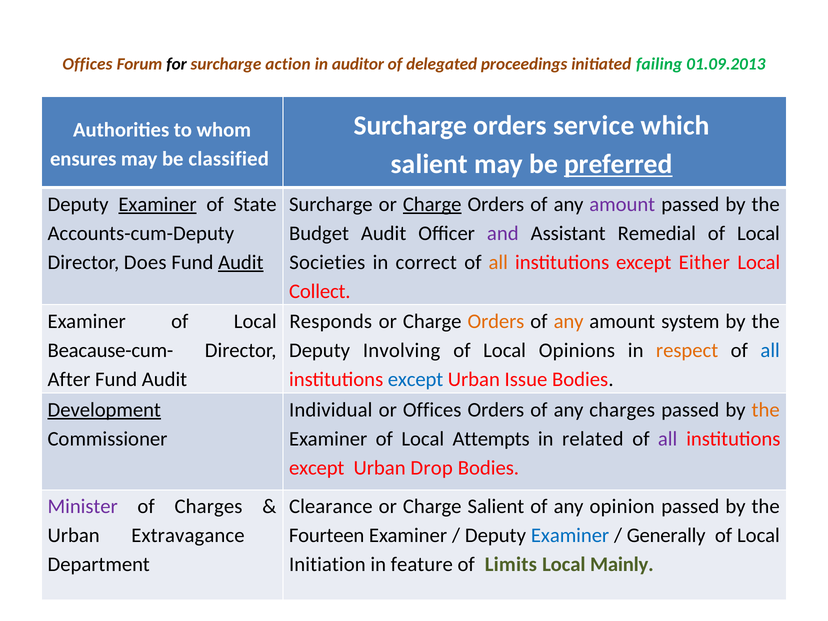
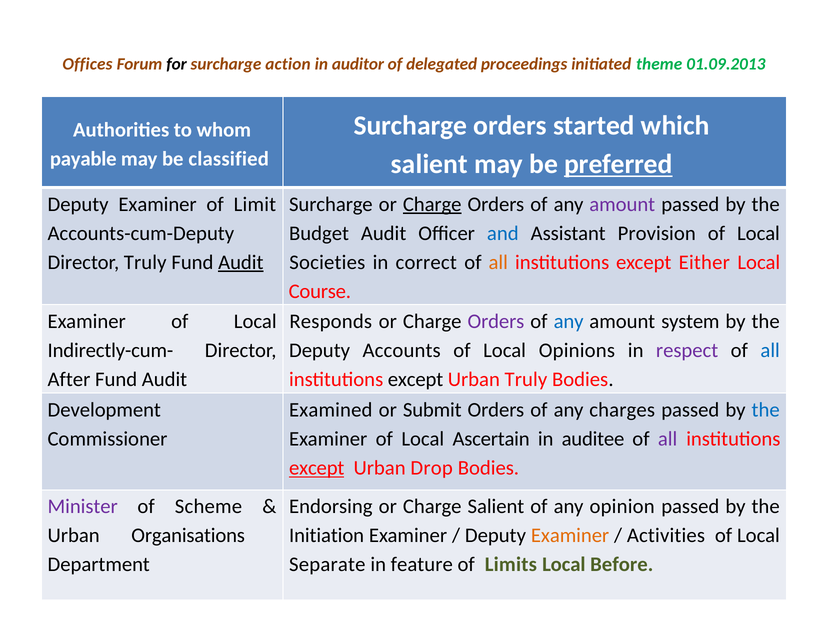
failing: failing -> theme
service: service -> started
ensures: ensures -> payable
Examiner at (158, 204) underline: present -> none
State: State -> Limit
and colour: purple -> blue
Remedial: Remedial -> Provision
Director Does: Does -> Truly
Collect: Collect -> Course
Orders at (496, 321) colour: orange -> purple
any at (569, 321) colour: orange -> blue
Beacause-cum-: Beacause-cum- -> Indirectly-cum-
Involving: Involving -> Accounts
respect colour: orange -> purple
except at (416, 379) colour: blue -> black
Urban Issue: Issue -> Truly
Development underline: present -> none
Individual: Individual -> Examined
or Offices: Offices -> Submit
the at (766, 410) colour: orange -> blue
Attempts: Attempts -> Ascertain
related: related -> auditee
except at (317, 468) underline: none -> present
of Charges: Charges -> Scheme
Clearance: Clearance -> Endorsing
Extravagance: Extravagance -> Organisations
Fourteen: Fourteen -> Initiation
Examiner at (570, 536) colour: blue -> orange
Generally: Generally -> Activities
Initiation: Initiation -> Separate
Mainly: Mainly -> Before
